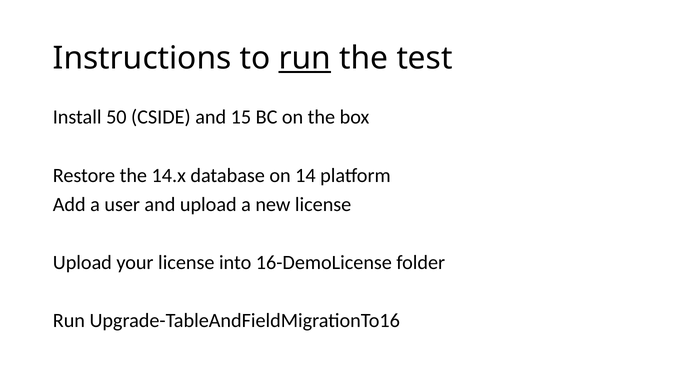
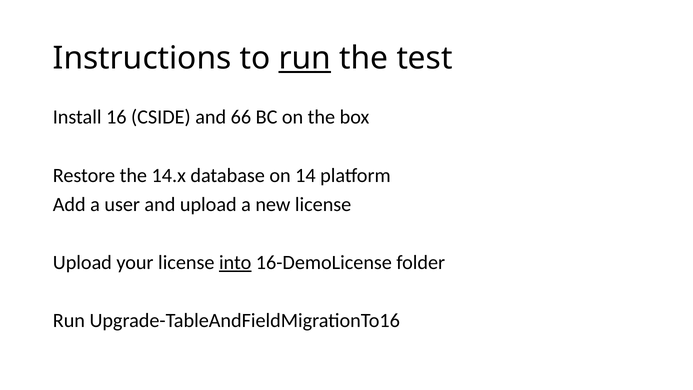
50: 50 -> 16
15: 15 -> 66
into underline: none -> present
